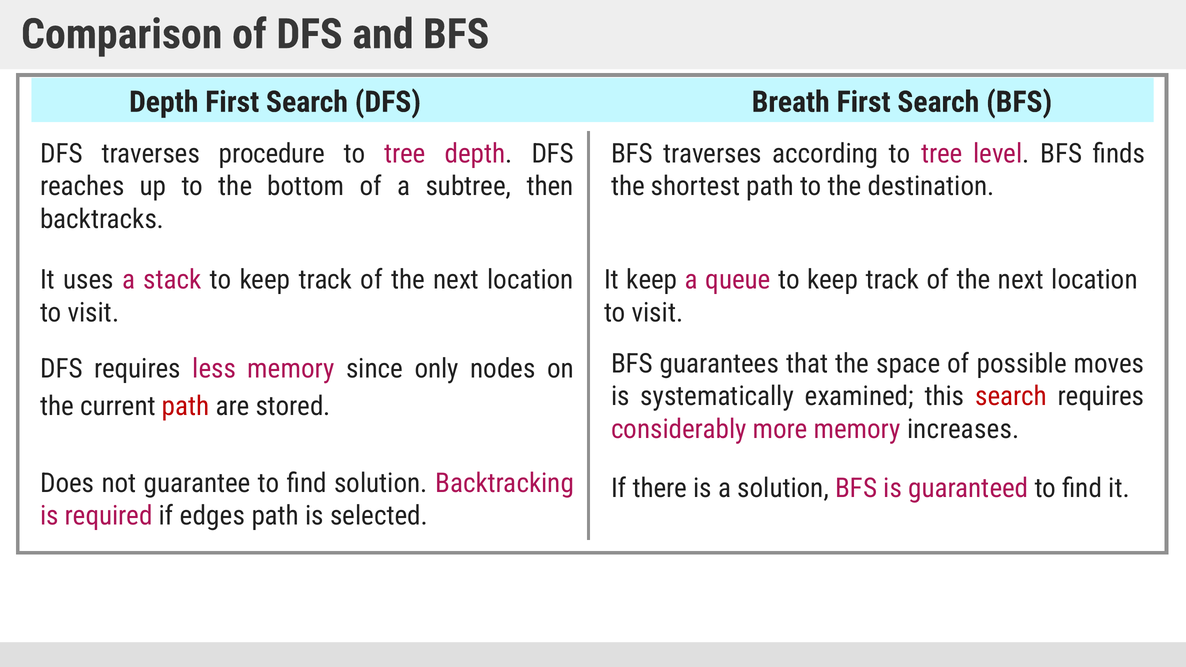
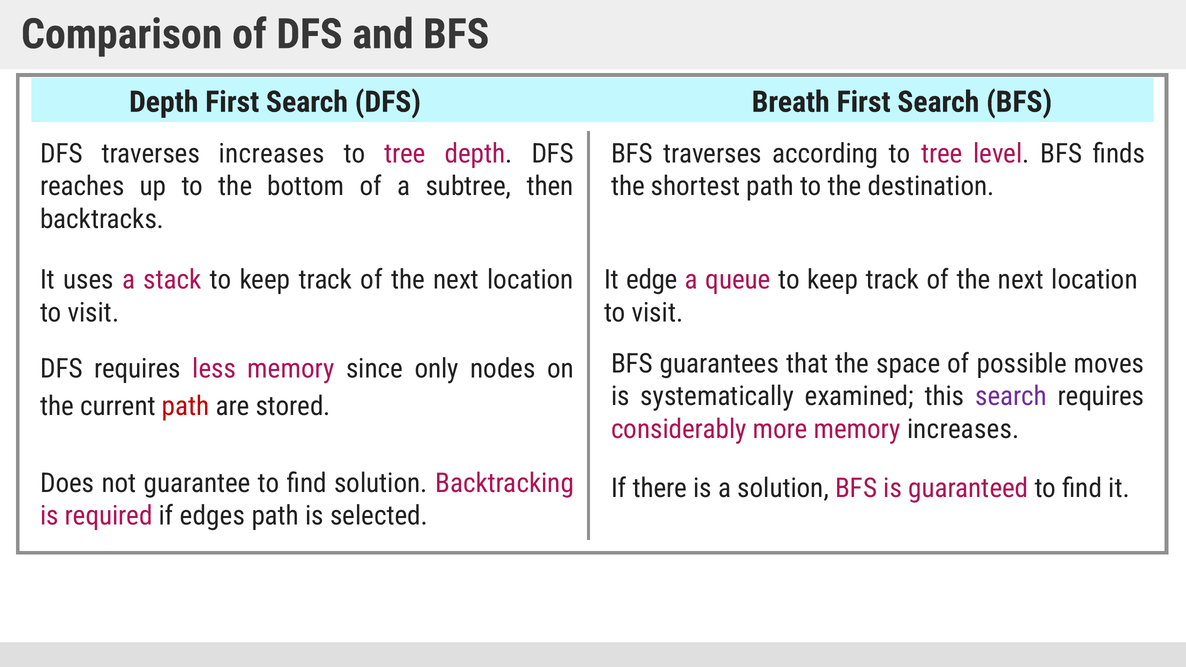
traverses procedure: procedure -> increases
It keep: keep -> edge
search at (1011, 397) colour: red -> purple
